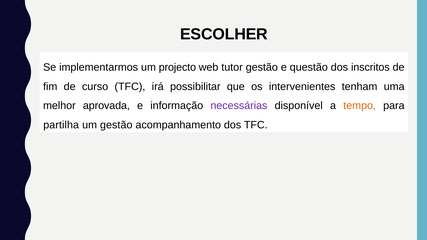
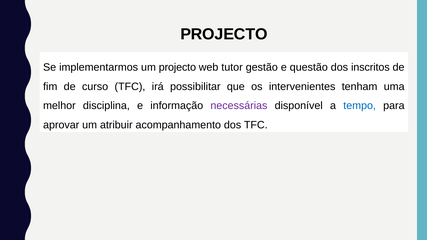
ESCOLHER at (224, 34): ESCOLHER -> PROJECTO
aprovada: aprovada -> disciplina
tempo colour: orange -> blue
partilha: partilha -> aprovar
um gestão: gestão -> atribuir
